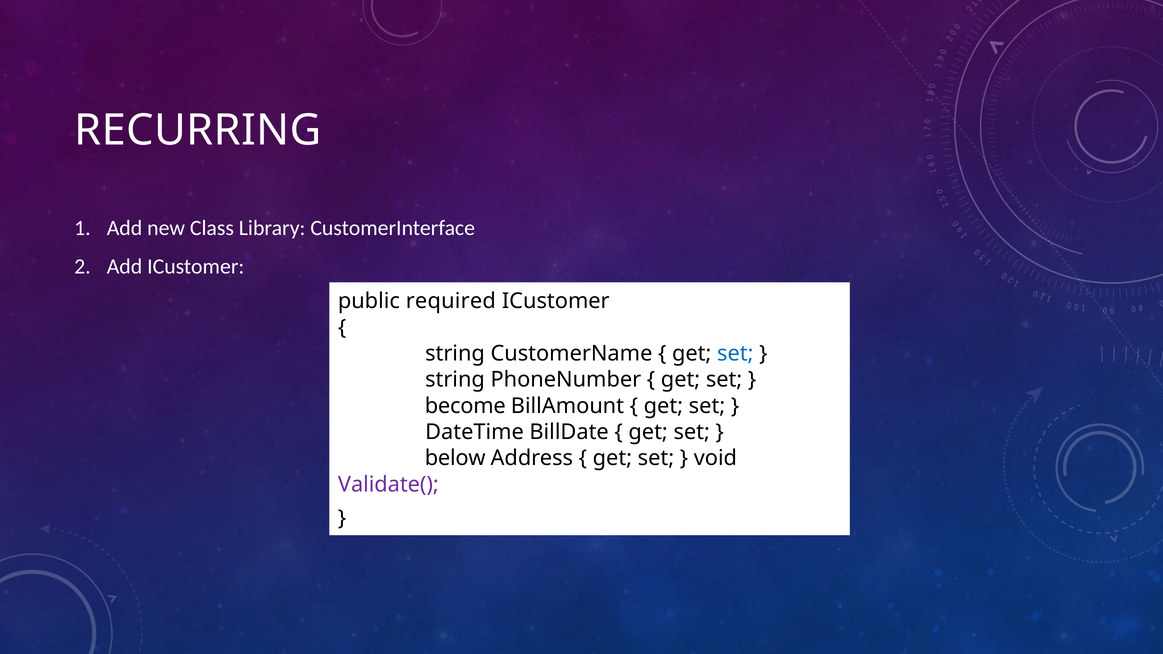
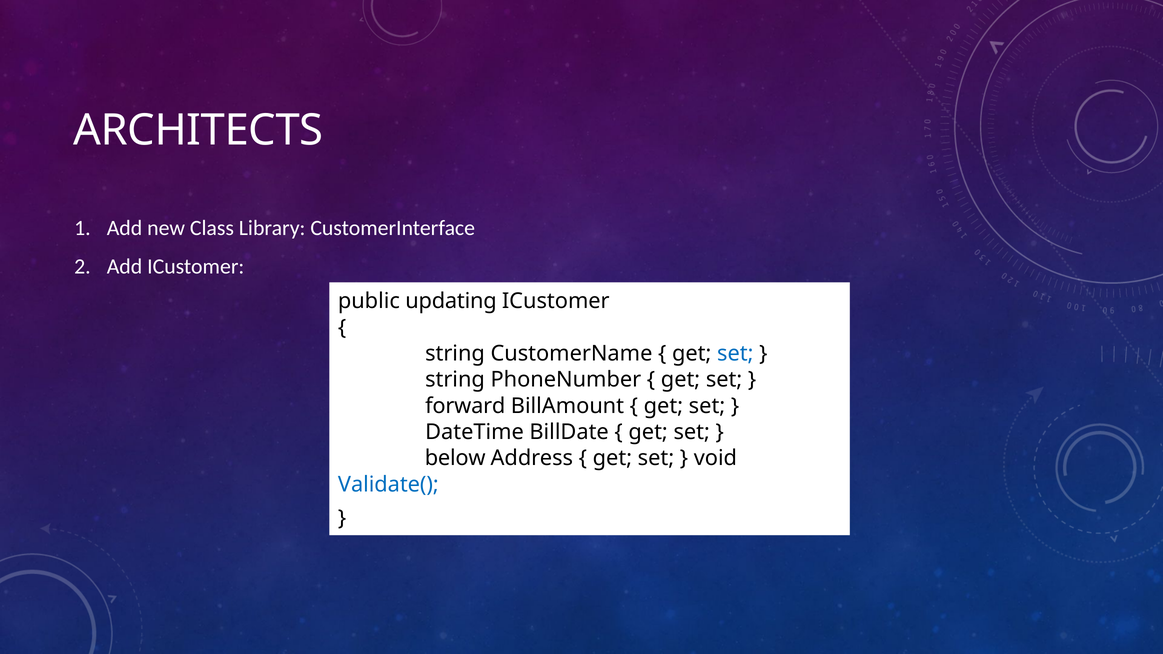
RECURRING: RECURRING -> ARCHITECTS
required: required -> updating
become: become -> forward
Validate( colour: purple -> blue
